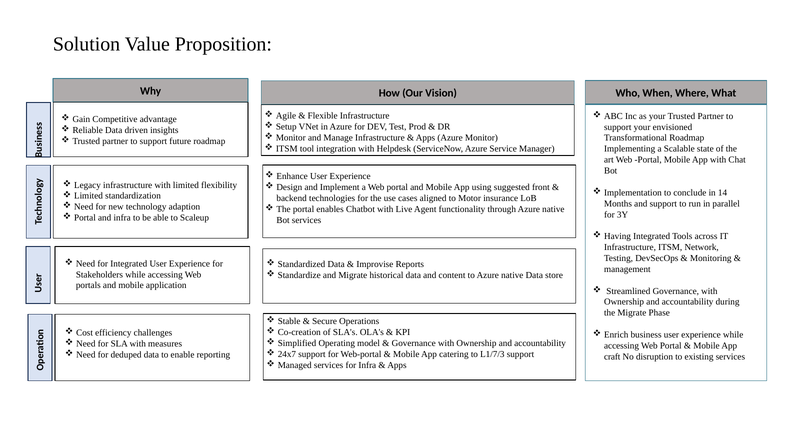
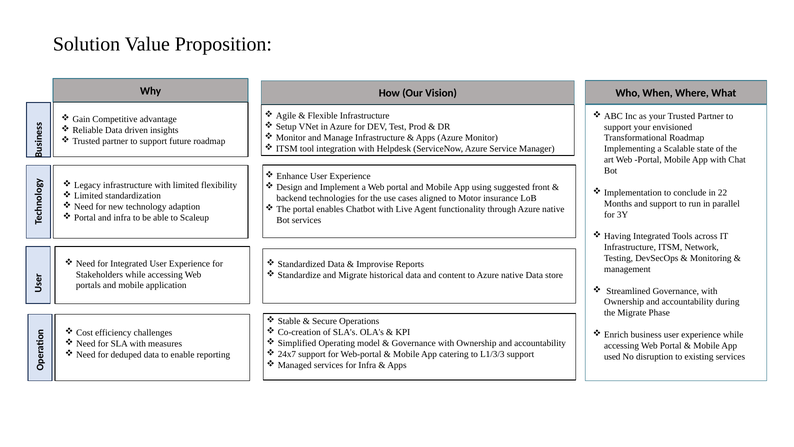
14: 14 -> 22
L1/7/3: L1/7/3 -> L1/3/3
craft: craft -> used
